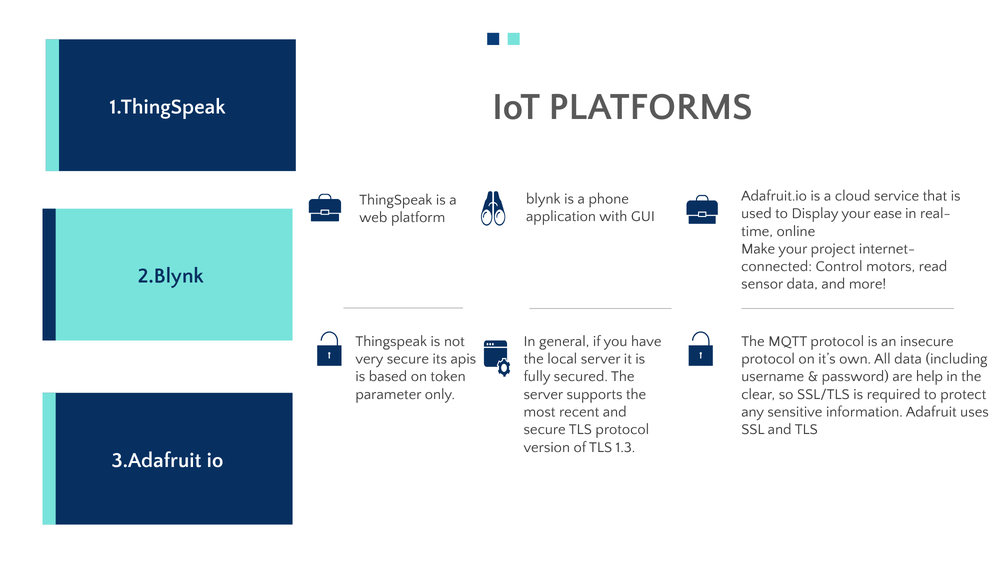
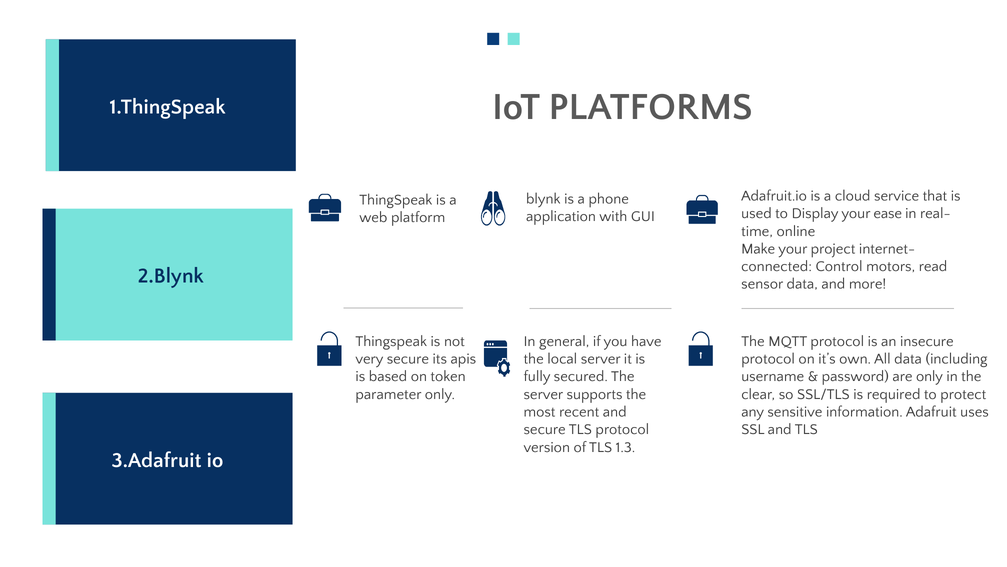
are help: help -> only
